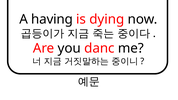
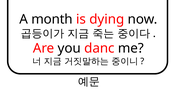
having: having -> month
